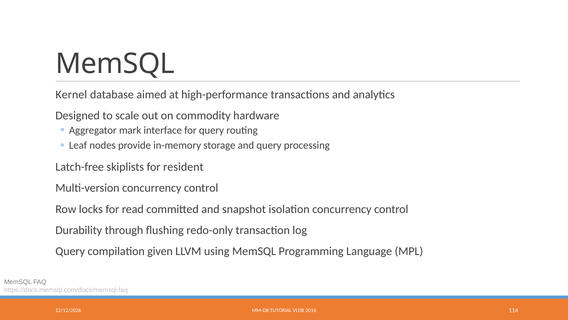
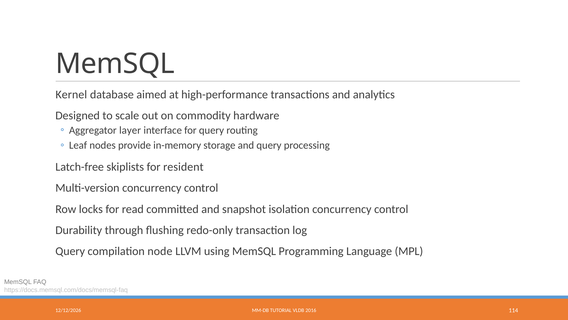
mark: mark -> layer
given: given -> node
